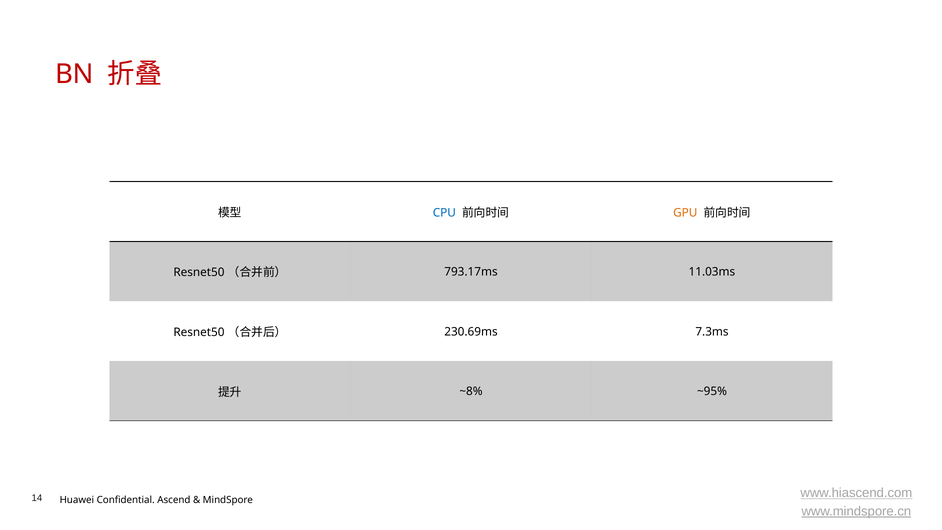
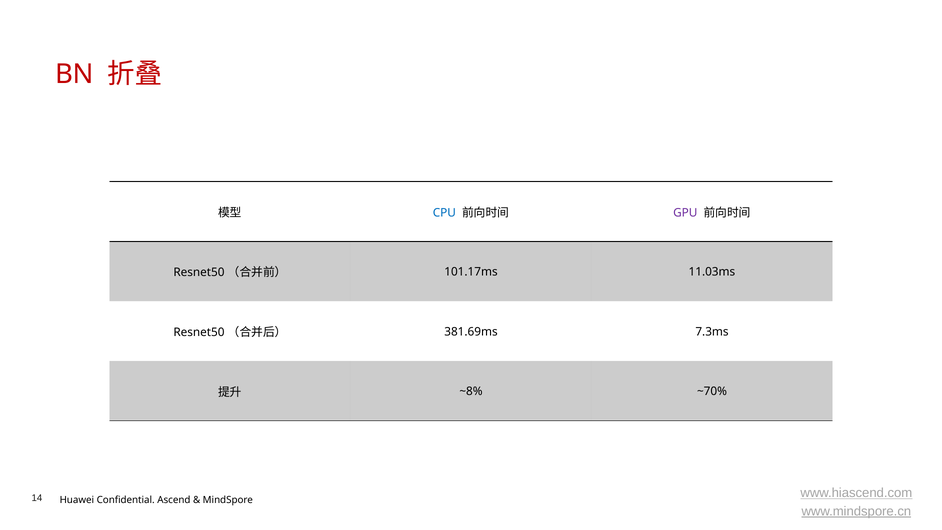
GPU colour: orange -> purple
793.17ms: 793.17ms -> 101.17ms
230.69ms: 230.69ms -> 381.69ms
~95%: ~95% -> ~70%
